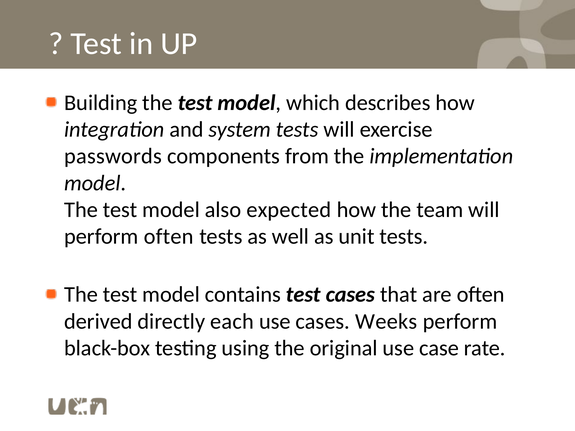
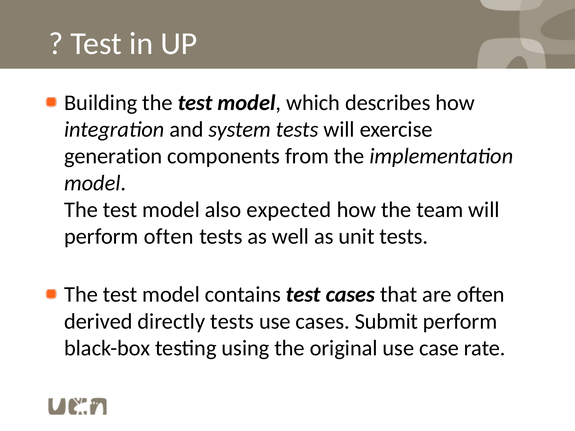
passwords: passwords -> generation
directly each: each -> tests
Weeks: Weeks -> Submit
